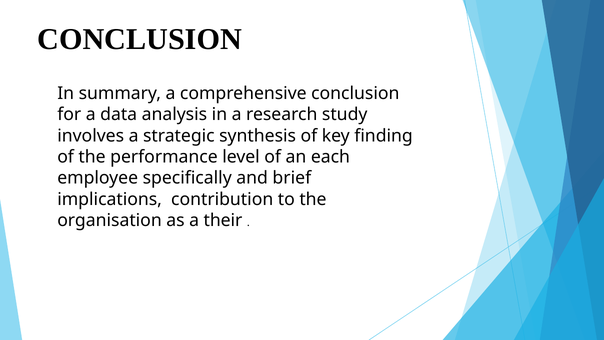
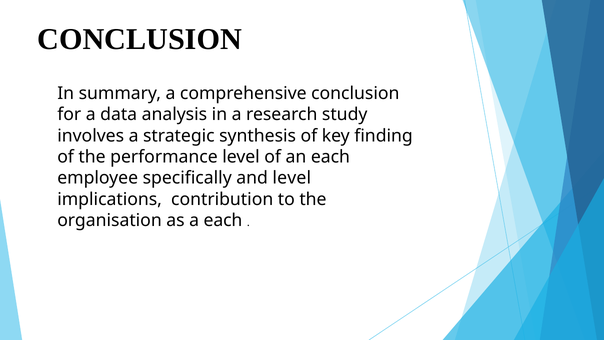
and brief: brief -> level
a their: their -> each
